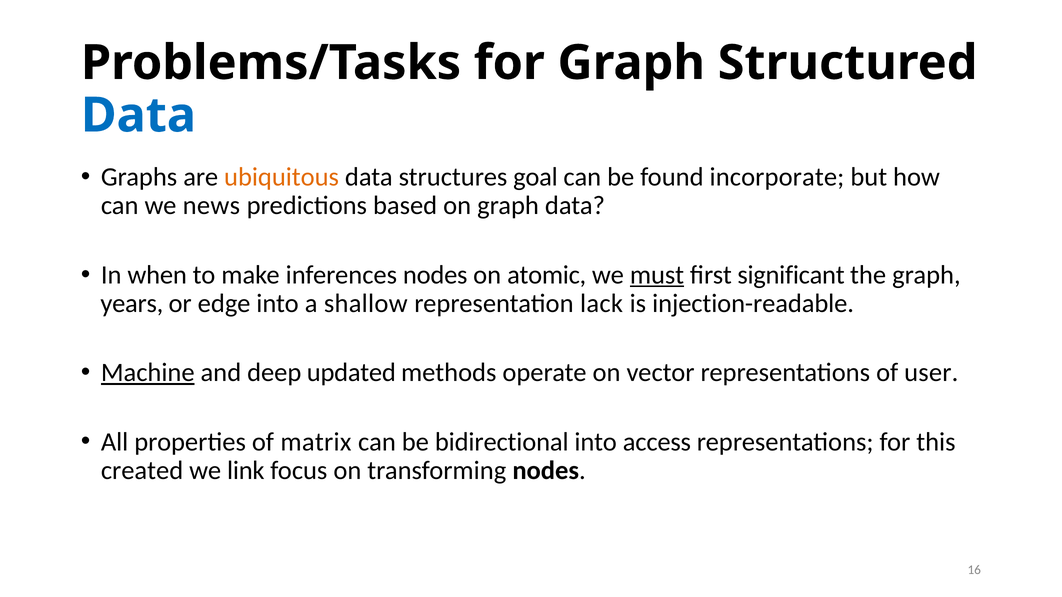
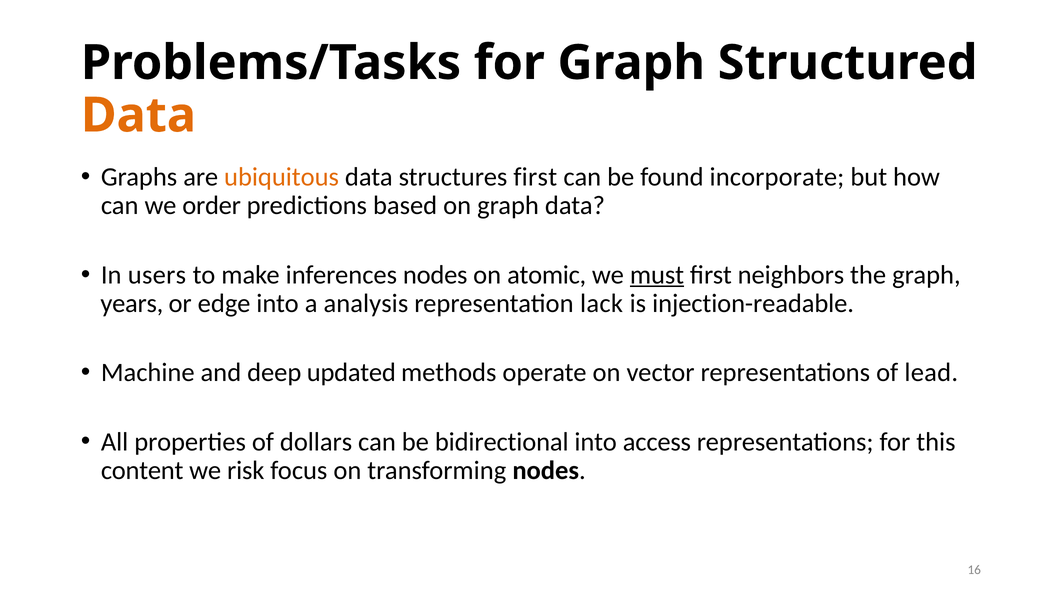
Data at (138, 115) colour: blue -> orange
structures goal: goal -> first
news: news -> order
when: when -> users
significant: significant -> neighbors
shallow: shallow -> analysis
Machine underline: present -> none
user: user -> lead
matrix: matrix -> dollars
created: created -> content
link: link -> risk
